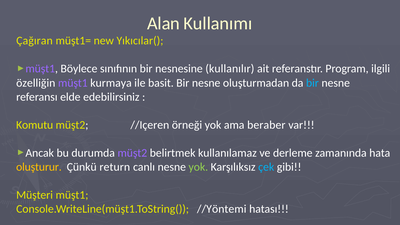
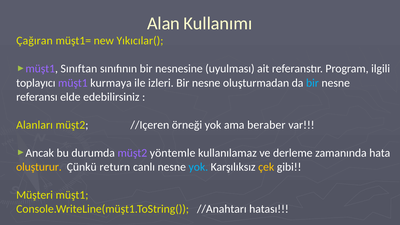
Böylece: Böylece -> Sınıftan
kullanılır: kullanılır -> uyulması
özelliğin: özelliğin -> toplayıcı
basit: basit -> izleri
Komutu: Komutu -> Alanları
belirtmek: belirtmek -> yöntemle
yok at (198, 167) colour: light green -> light blue
çek colour: light blue -> yellow
//Yöntemi: //Yöntemi -> //Anahtarı
